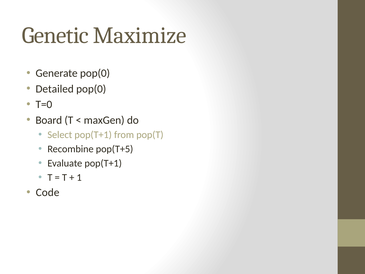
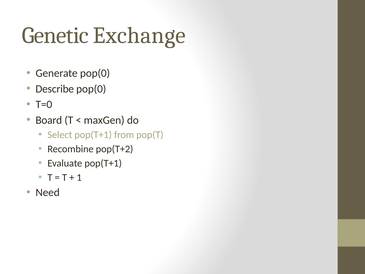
Maximize: Maximize -> Exchange
Detailed: Detailed -> Describe
pop(T+5: pop(T+5 -> pop(T+2
Code: Code -> Need
